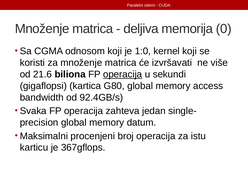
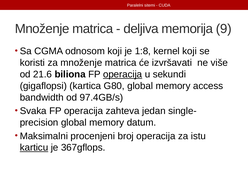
0: 0 -> 9
1:0: 1:0 -> 1:8
92.4GB/s: 92.4GB/s -> 97.4GB/s
karticu underline: none -> present
